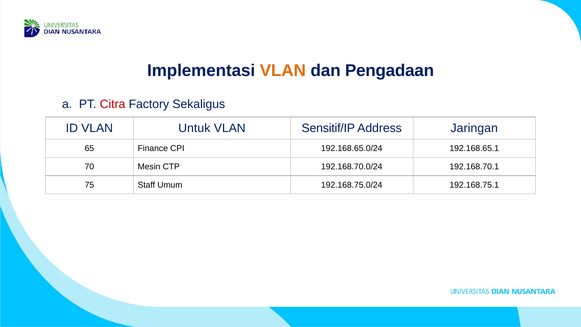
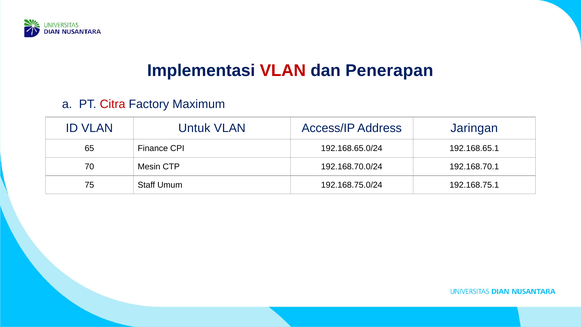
VLAN at (283, 71) colour: orange -> red
Pengadaan: Pengadaan -> Penerapan
Sekaligus: Sekaligus -> Maximum
Sensitif/IP: Sensitif/IP -> Access/IP
